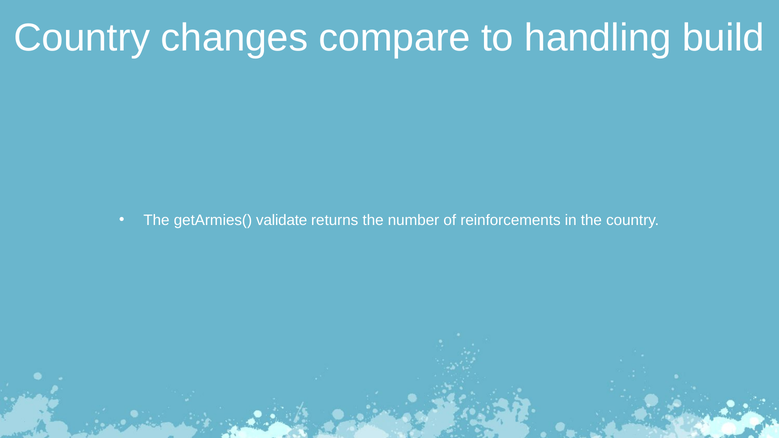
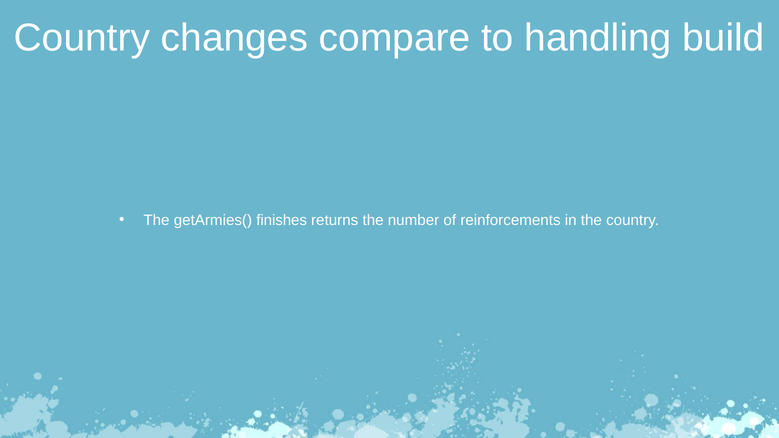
validate: validate -> finishes
